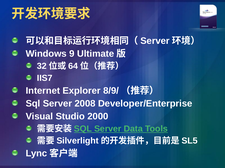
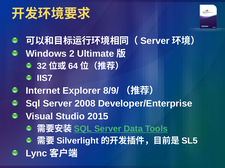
9: 9 -> 2
2000: 2000 -> 2015
